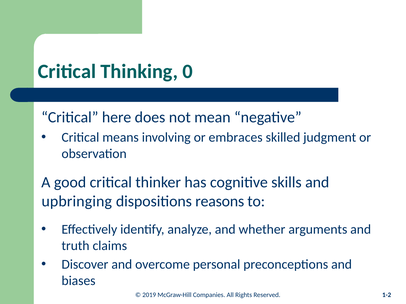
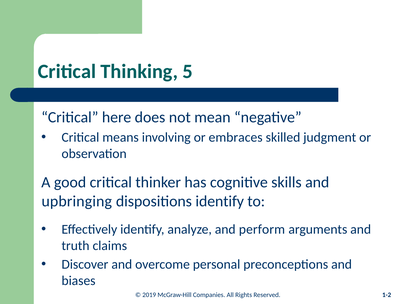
0: 0 -> 5
dispositions reasons: reasons -> identify
whether: whether -> perform
